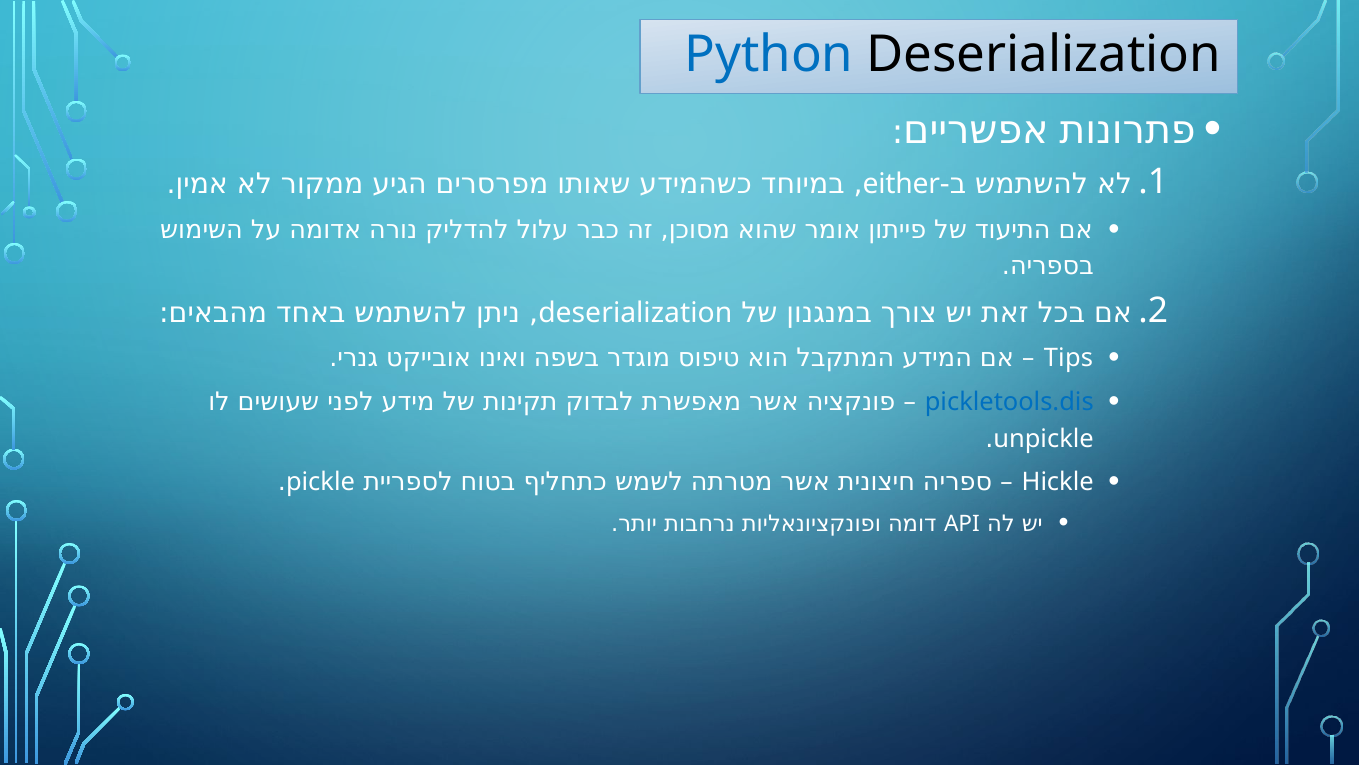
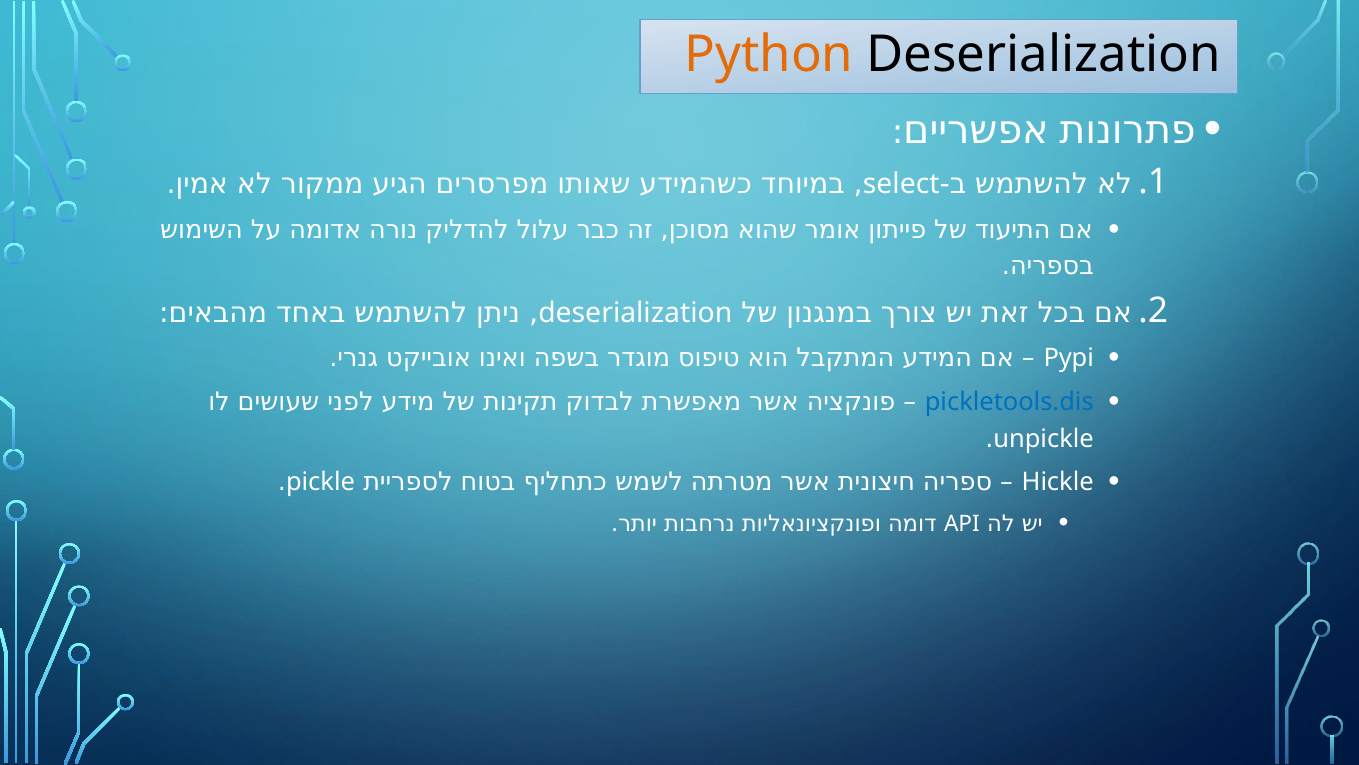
Python colour: blue -> orange
either: either -> select
Tips: Tips -> Pypi
